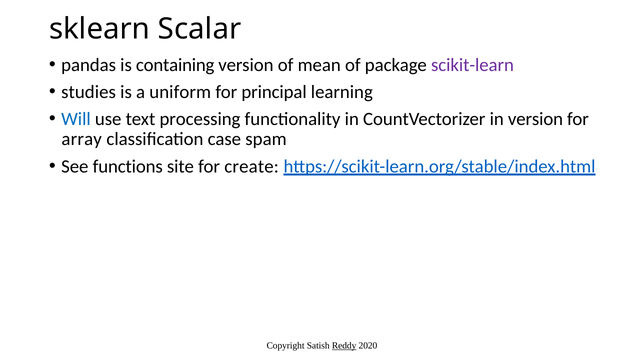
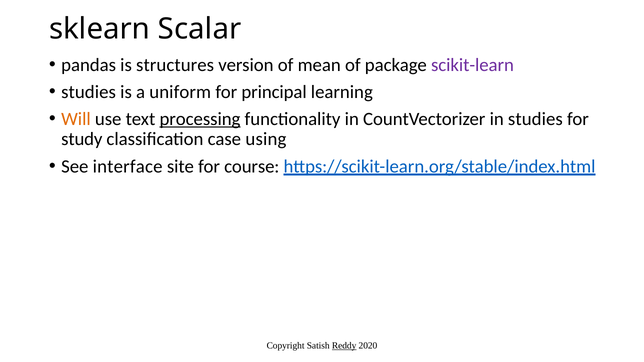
containing: containing -> structures
Will colour: blue -> orange
processing underline: none -> present
in version: version -> studies
array: array -> study
spam: spam -> using
functions: functions -> interface
create: create -> course
